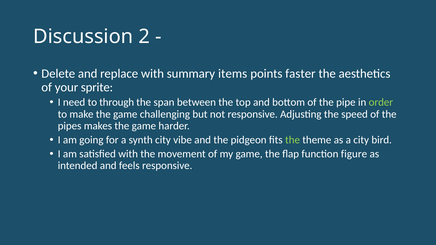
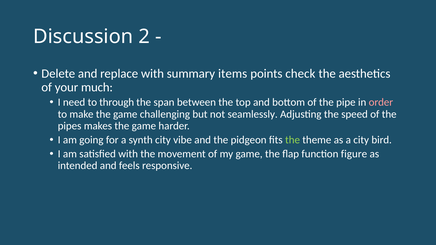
faster: faster -> check
sprite: sprite -> much
order colour: light green -> pink
not responsive: responsive -> seamlessly
